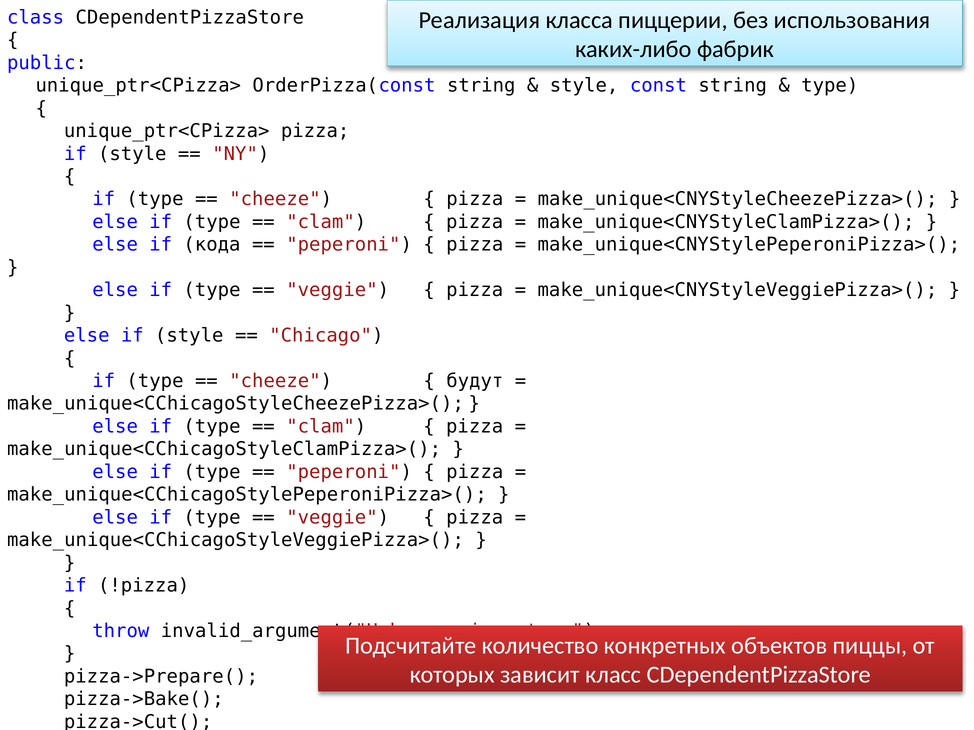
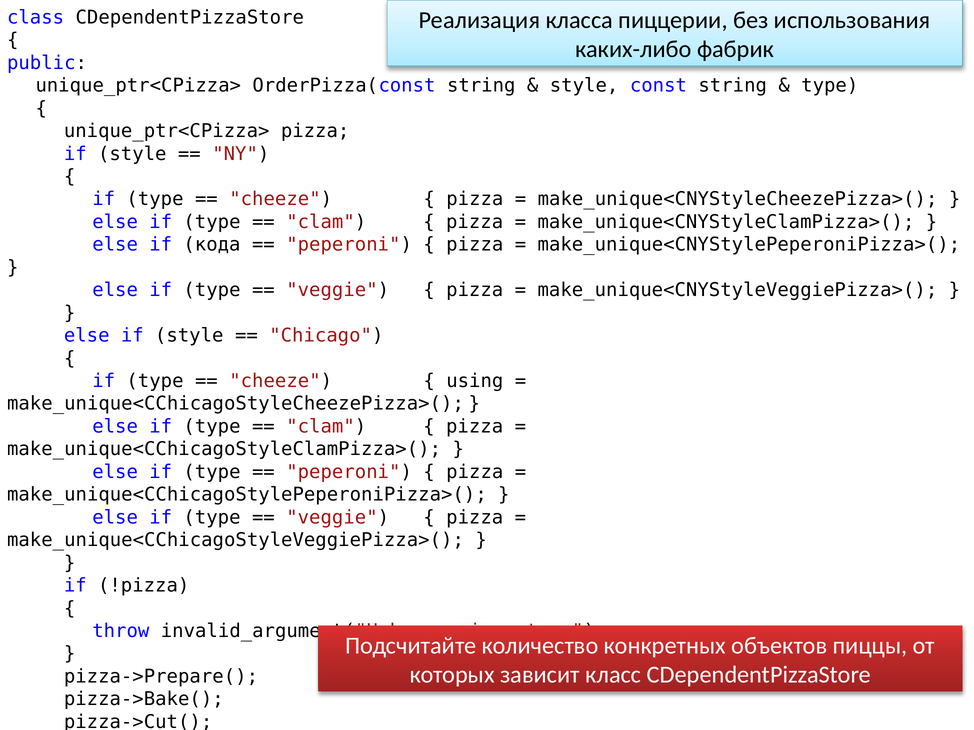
будут: будут -> using
